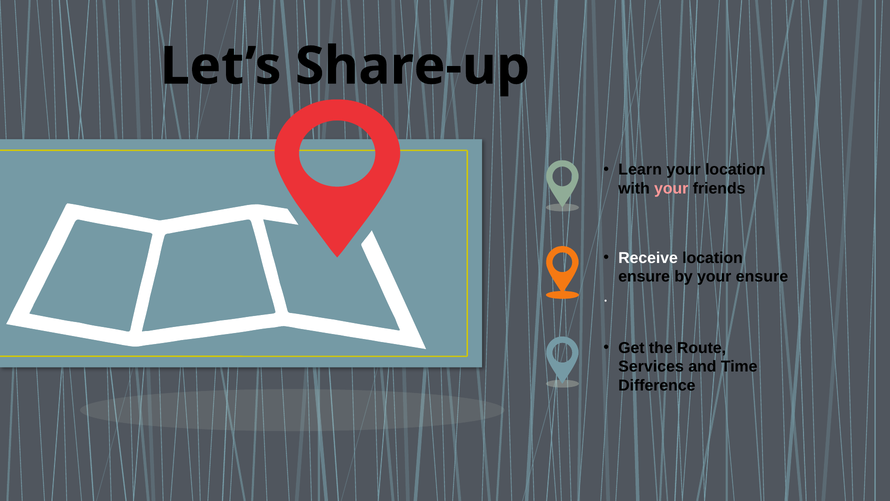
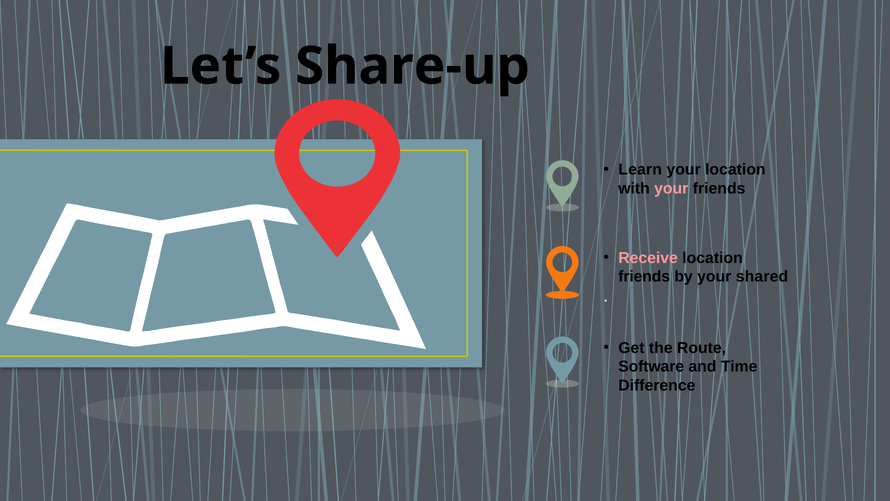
Receive colour: white -> pink
ensure at (644, 277): ensure -> friends
your ensure: ensure -> shared
Services: Services -> Software
